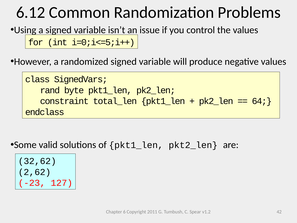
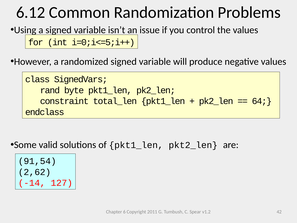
32,62: 32,62 -> 91,54
-23: -23 -> -14
